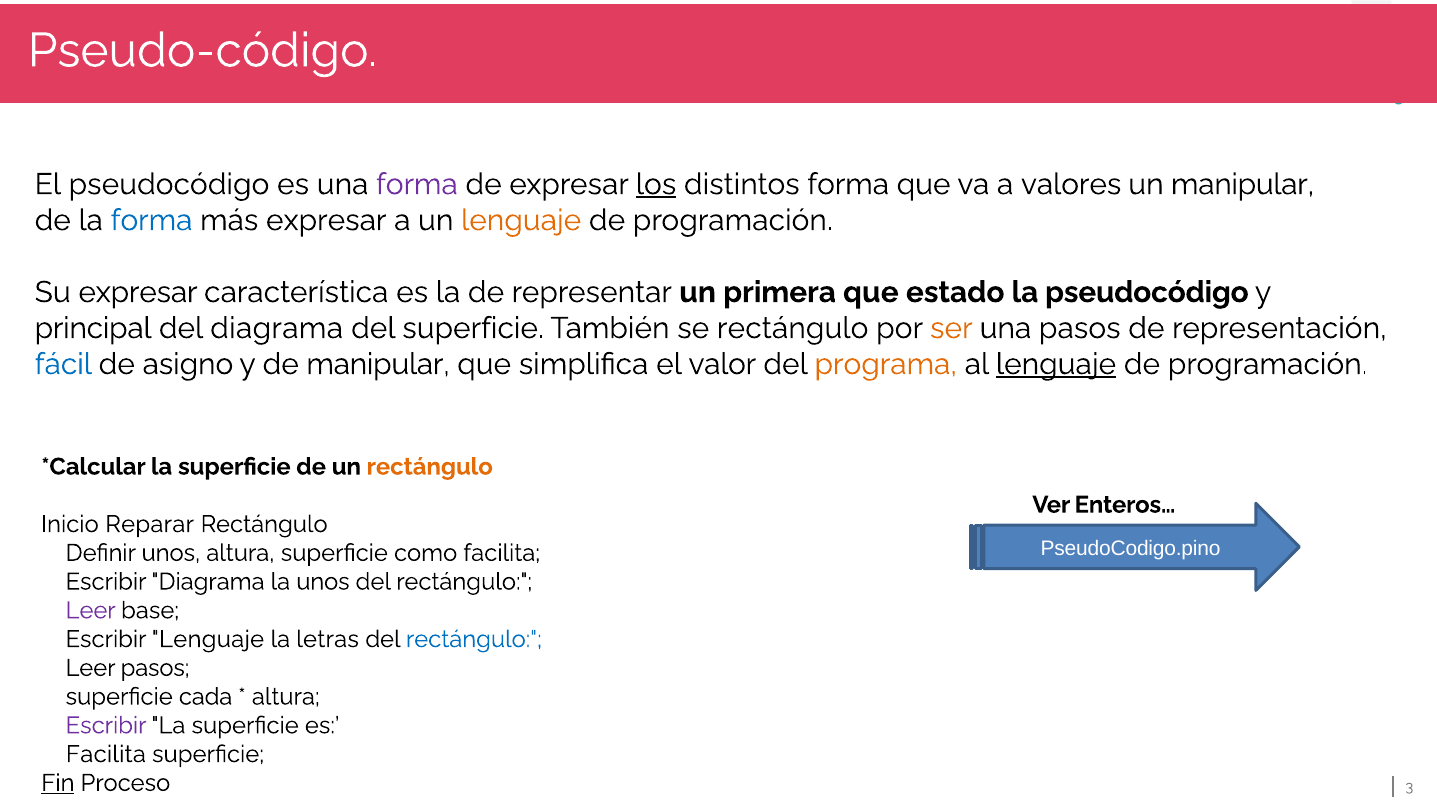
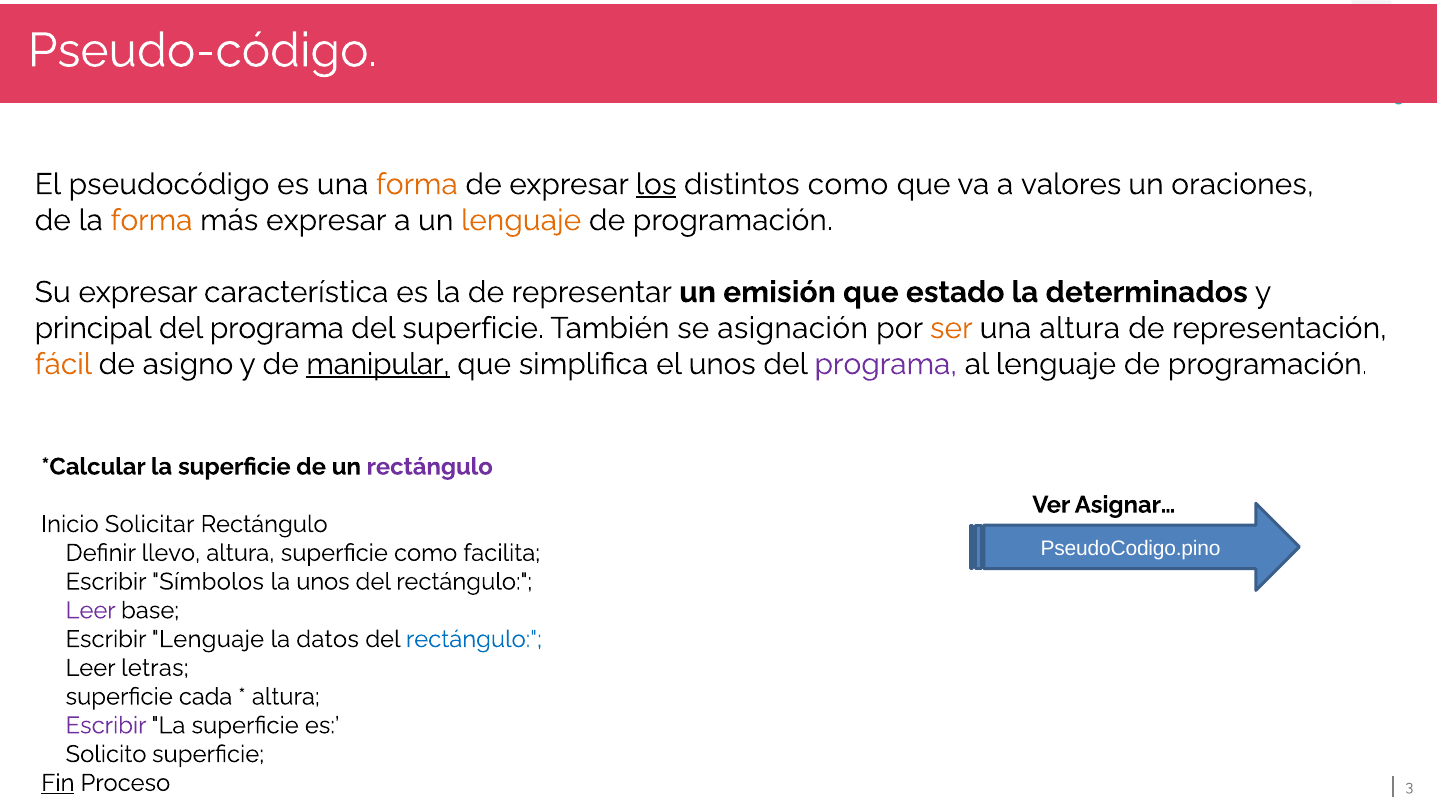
forma at (417, 184) colour: purple -> orange
distintos forma: forma -> como
un manipular: manipular -> oraciones
forma at (152, 220) colour: blue -> orange
primera: primera -> emisión
la pseudocódigo: pseudocódigo -> determinados
diagrama at (277, 328): diagrama -> programa
se rectángulo: rectángulo -> asignación
una pasos: pasos -> altura
fácil colour: blue -> orange
manipular at (378, 364) underline: none -> present
el valor: valor -> unos
programa at (886, 364) colour: orange -> purple
lenguaje at (1056, 364) underline: present -> none
rectángulo at (430, 466) colour: orange -> purple
Enteros…: Enteros… -> Asignar…
Reparar: Reparar -> Solicitar
Definir unos: unos -> llevo
Escribir Diagrama: Diagrama -> Símbolos
letras: letras -> datos
Leer pasos: pasos -> letras
Facilita at (106, 754): Facilita -> Solicito
